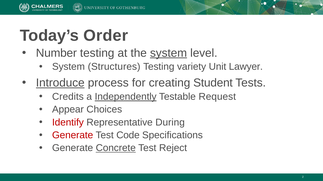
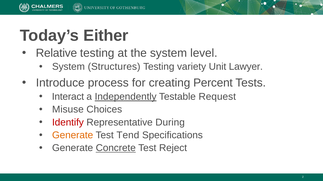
Order: Order -> Either
Number: Number -> Relative
system at (168, 53) underline: present -> none
Introduce underline: present -> none
Student: Student -> Percent
Credits: Credits -> Interact
Appear: Appear -> Misuse
Generate at (73, 136) colour: red -> orange
Code: Code -> Tend
